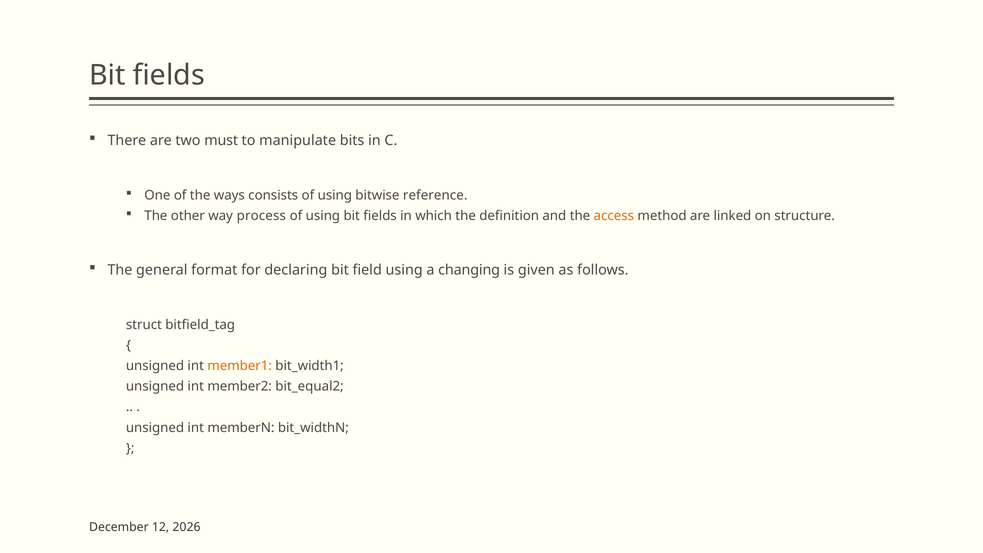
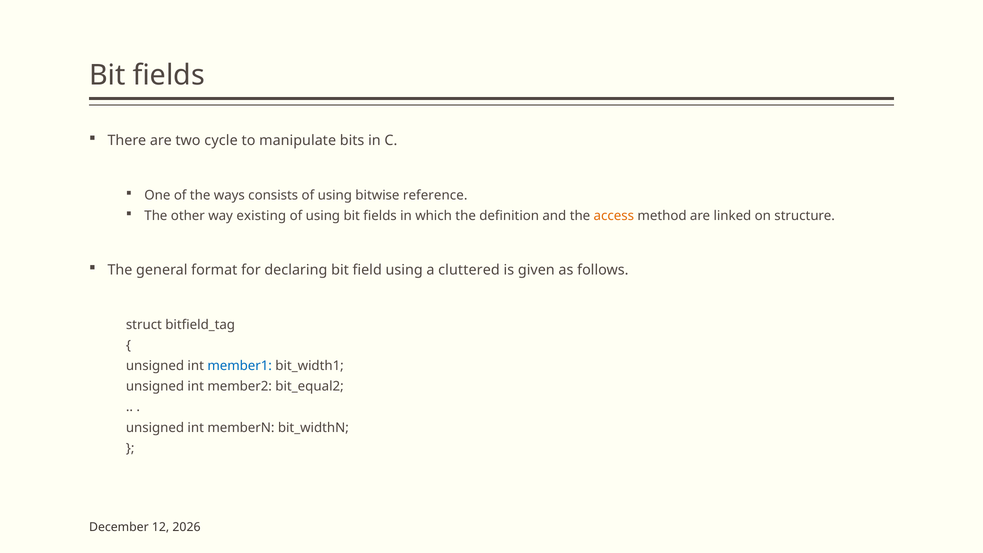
must: must -> cycle
process: process -> existing
changing: changing -> cluttered
member1 colour: orange -> blue
